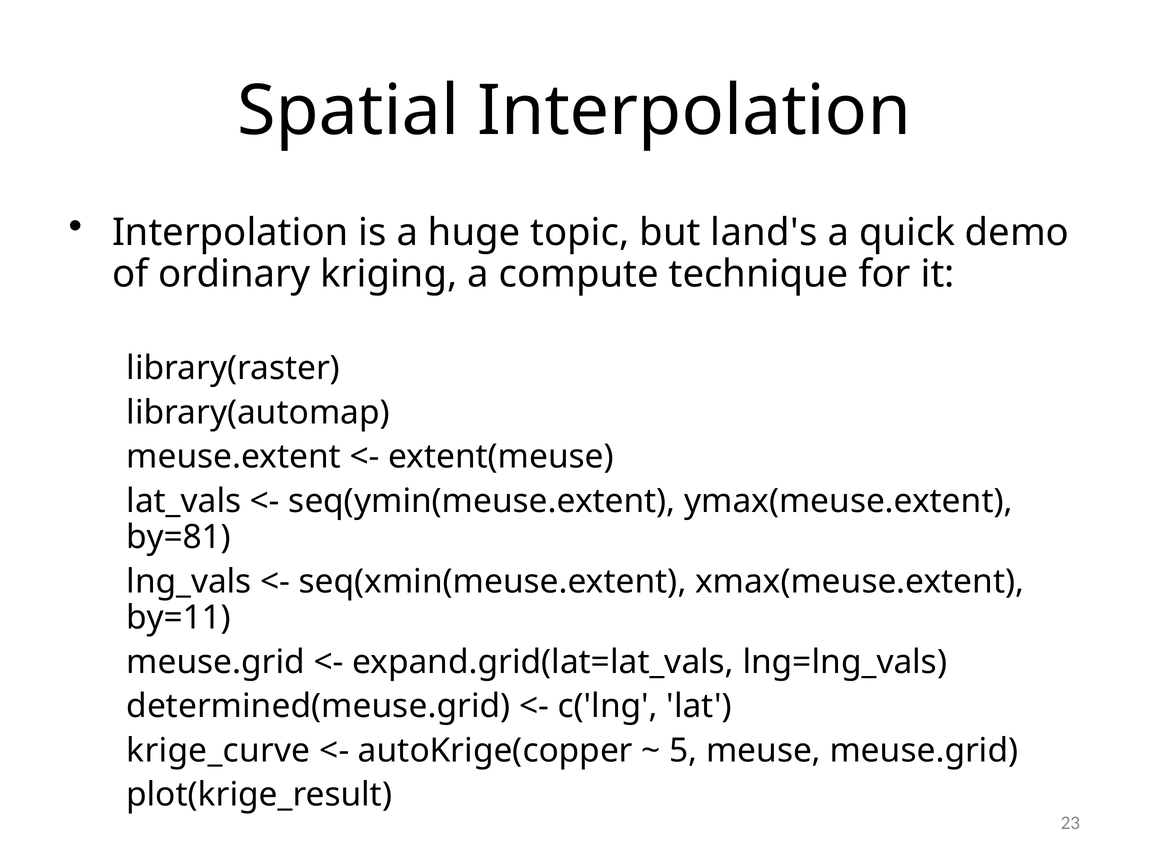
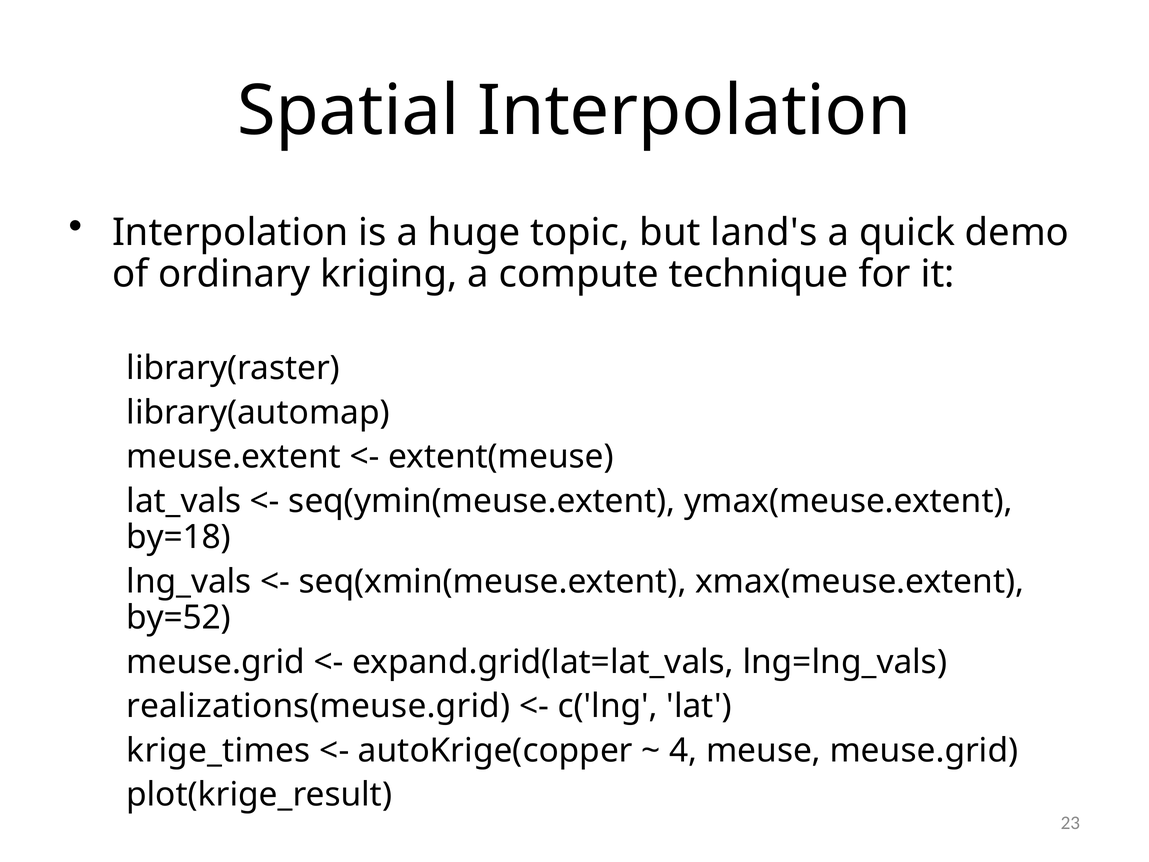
by=81: by=81 -> by=18
by=11: by=11 -> by=52
determined(meuse.grid: determined(meuse.grid -> realizations(meuse.grid
krige_curve: krige_curve -> krige_times
5: 5 -> 4
